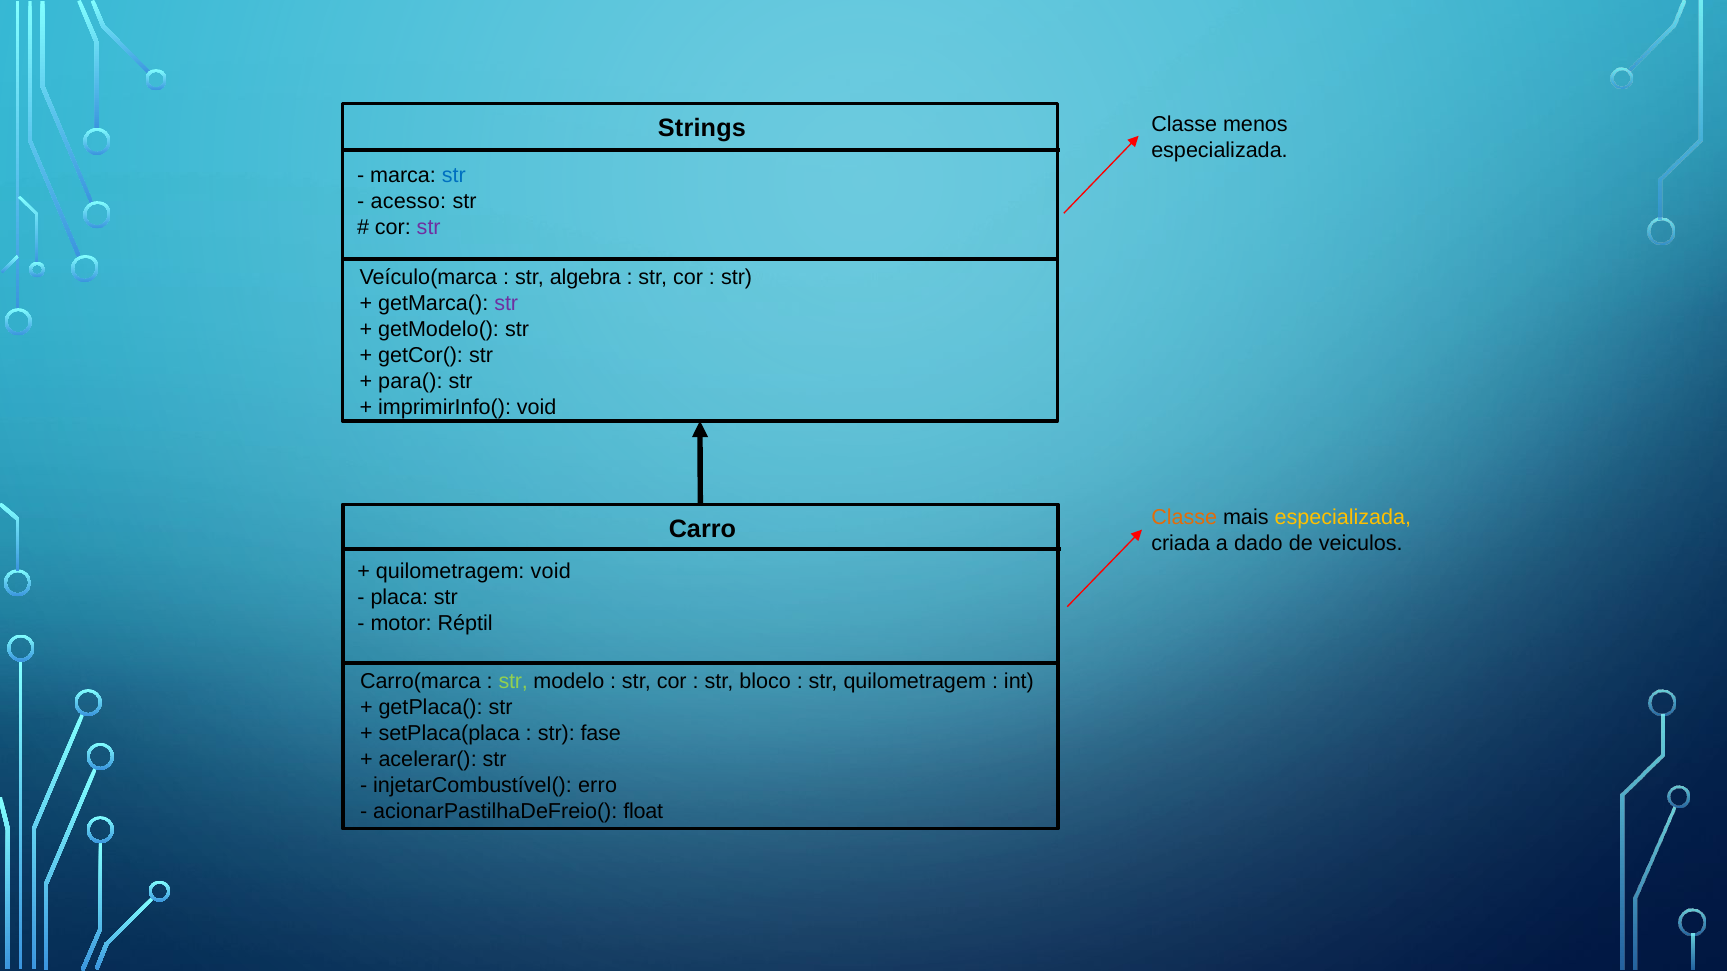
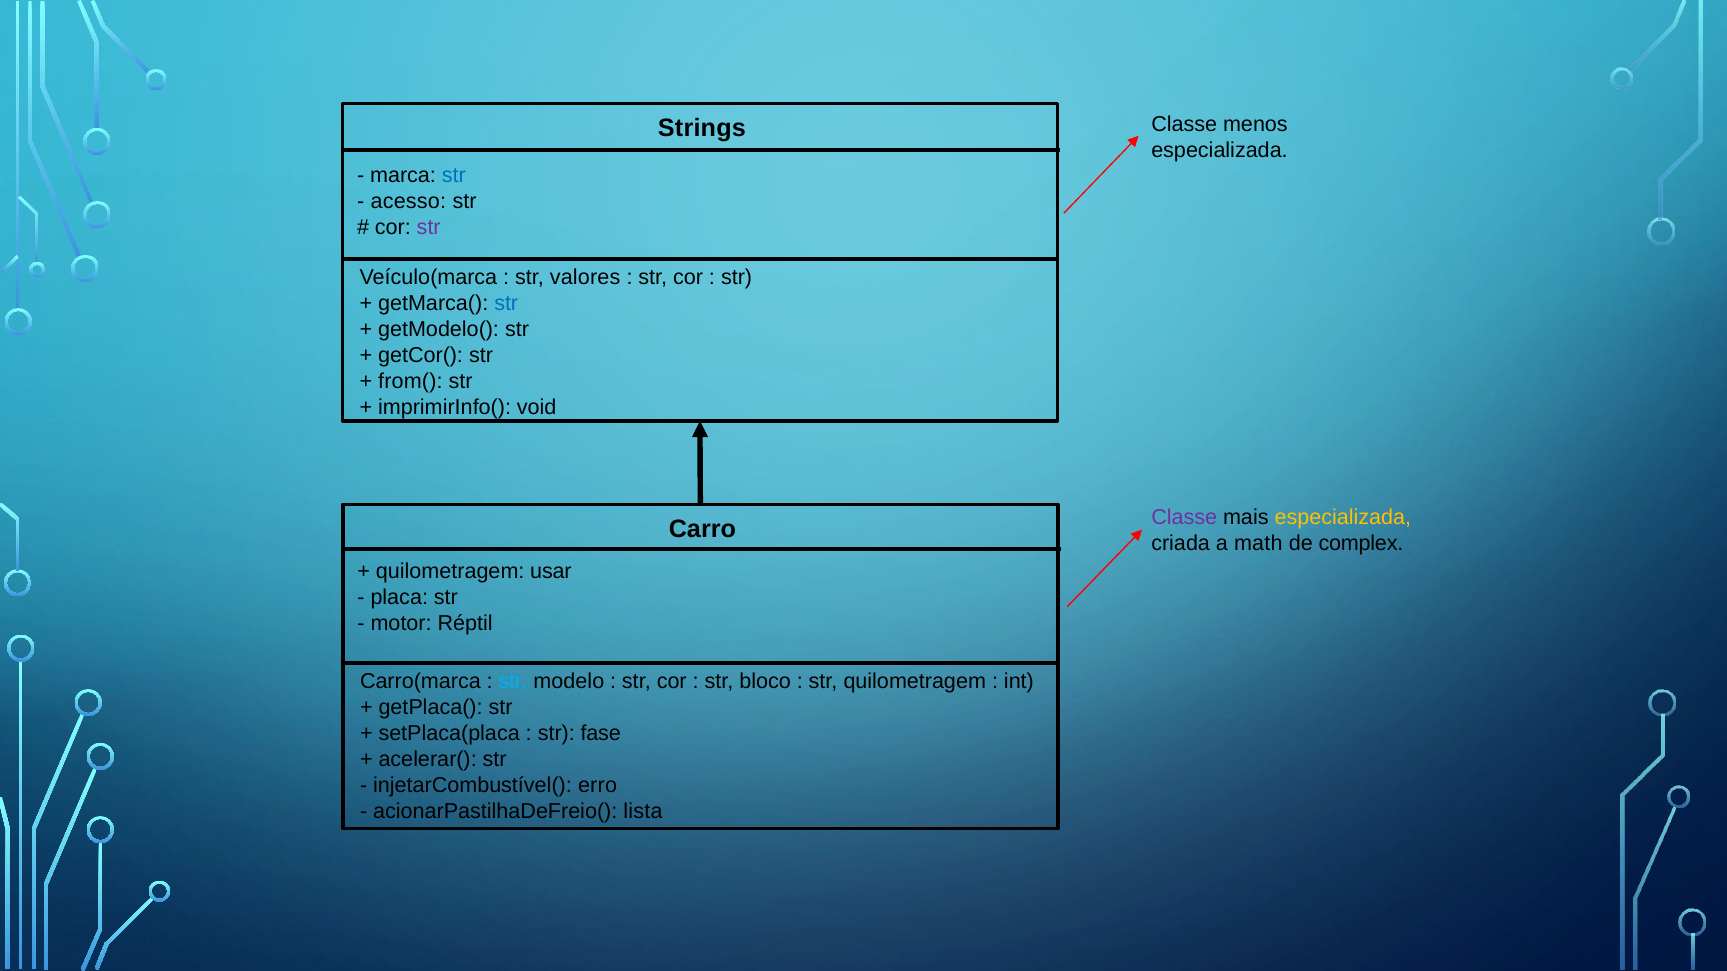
algebra: algebra -> valores
str at (506, 304) colour: purple -> blue
para(: para( -> from(
Classe at (1184, 518) colour: orange -> purple
dado: dado -> math
veiculos: veiculos -> complex
quilometragem void: void -> usar
str at (513, 682) colour: light green -> light blue
float: float -> lista
